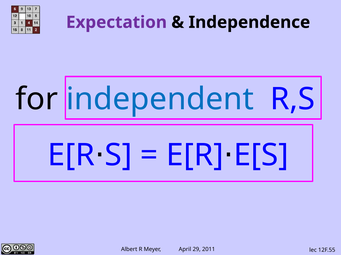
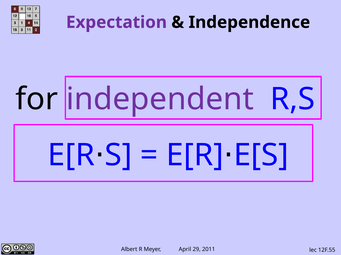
independent colour: blue -> purple
